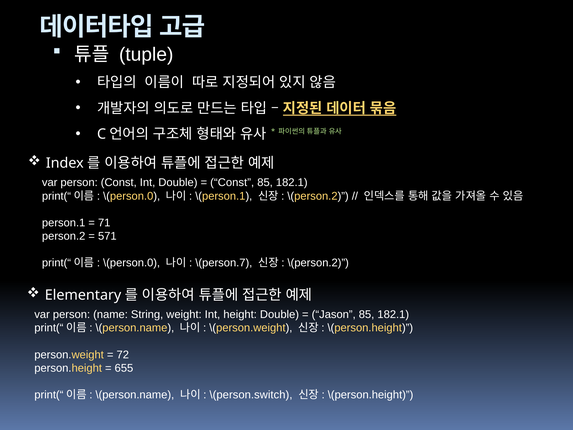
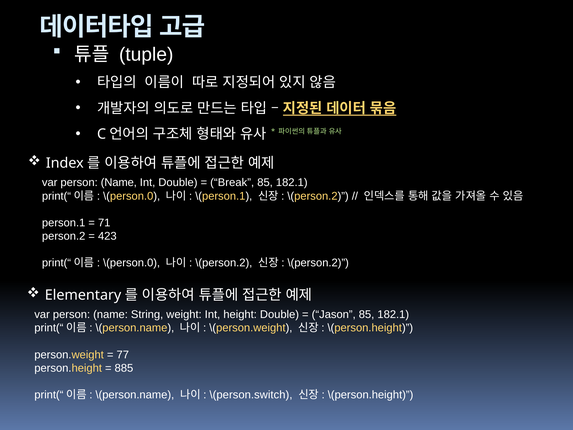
Const at (119, 183): Const -> Name
Const at (232, 183): Const -> Break
571: 571 -> 423
\(person.7 at (224, 263): \(person.7 -> \(person.2
72: 72 -> 77
655: 655 -> 885
